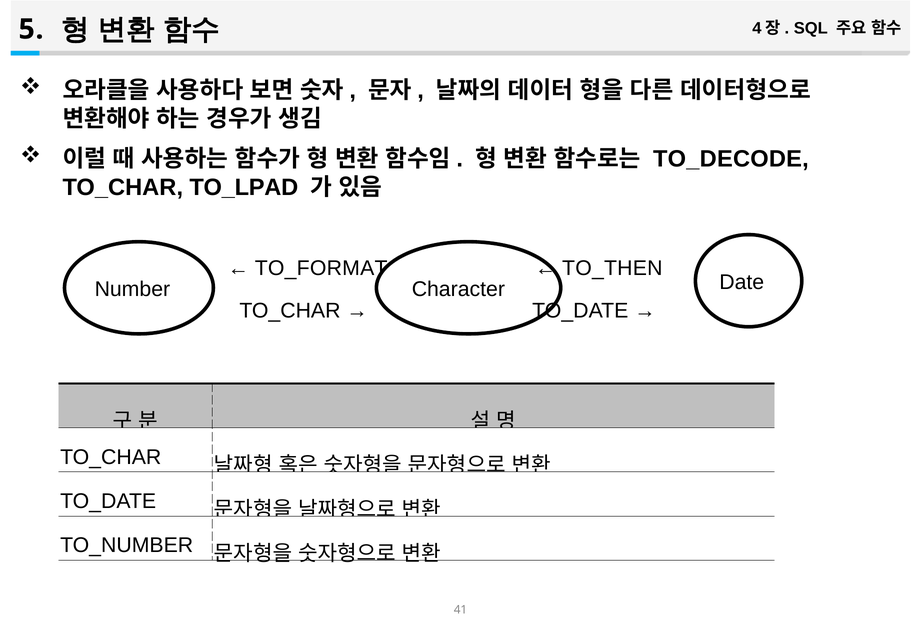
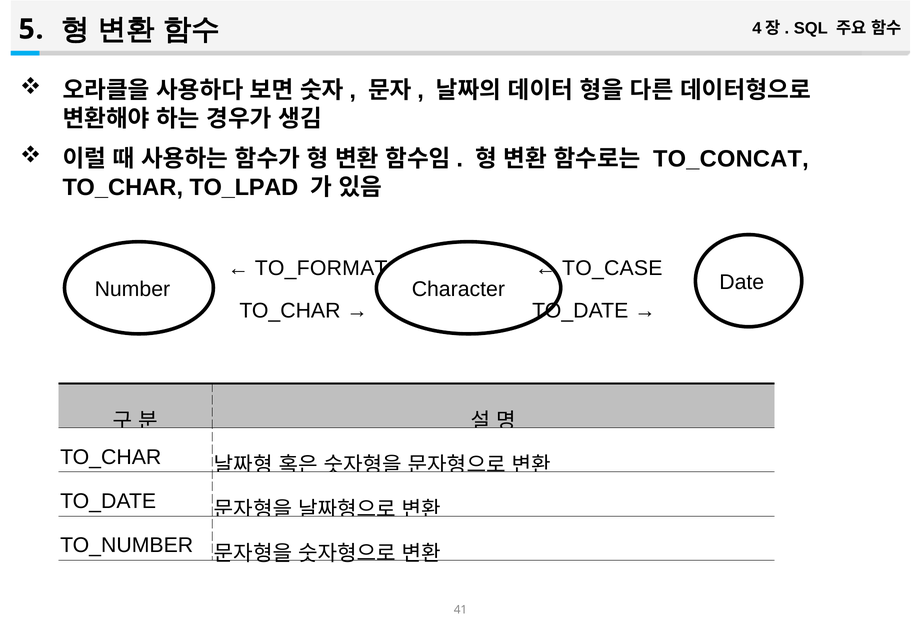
TO_DECODE: TO_DECODE -> TO_CONCAT
TO_THEN: TO_THEN -> TO_CASE
